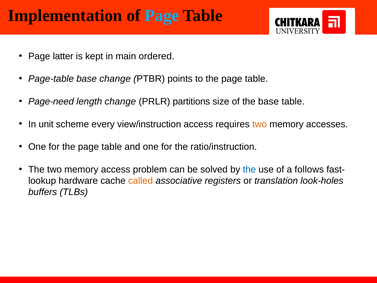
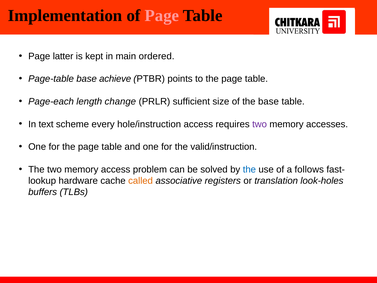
Page at (162, 16) colour: light blue -> pink
base change: change -> achieve
Page-need: Page-need -> Page-each
partitions: partitions -> sufficient
unit: unit -> text
view/instruction: view/instruction -> hole/instruction
two at (260, 124) colour: orange -> purple
ratio/instruction: ratio/instruction -> valid/instruction
